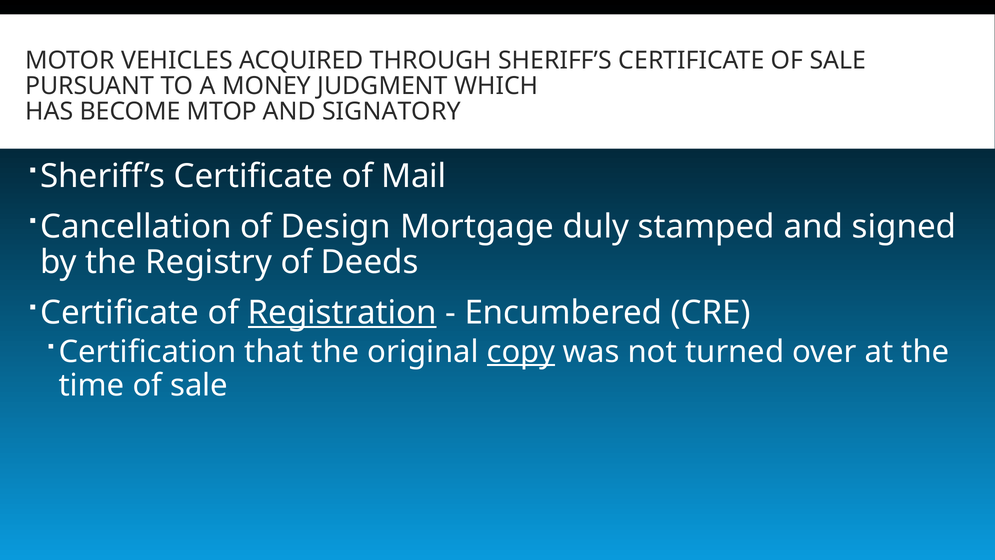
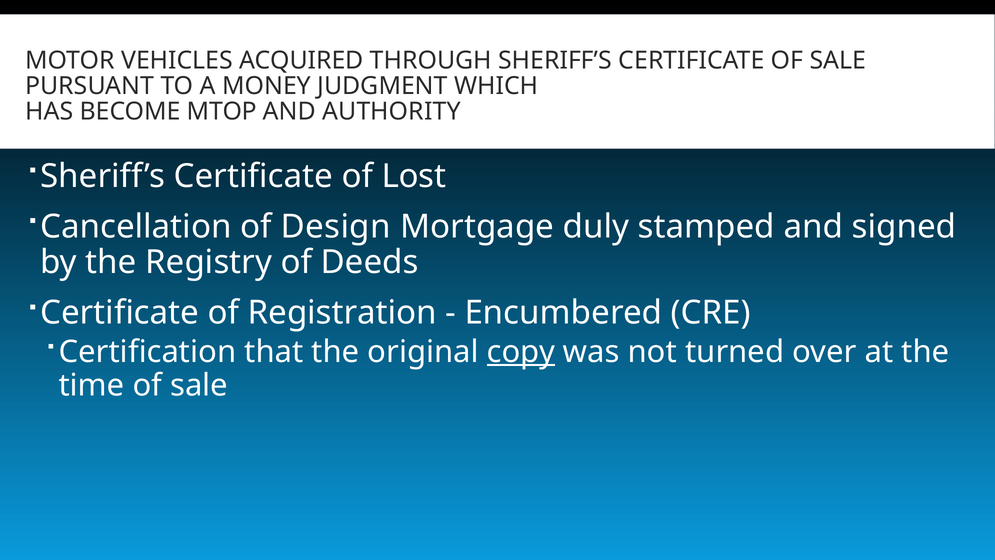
SIGNATORY: SIGNATORY -> AUTHORITY
Mail: Mail -> Lost
Registration underline: present -> none
